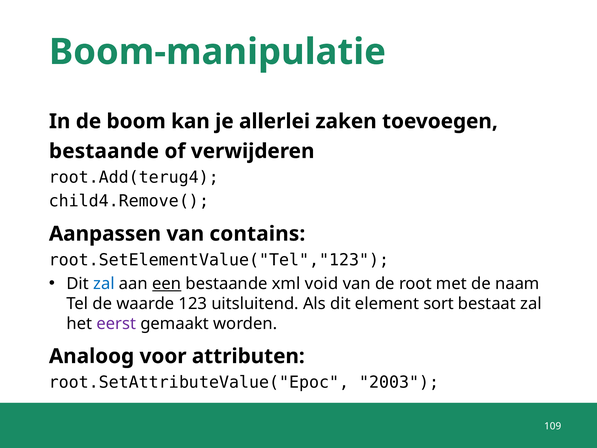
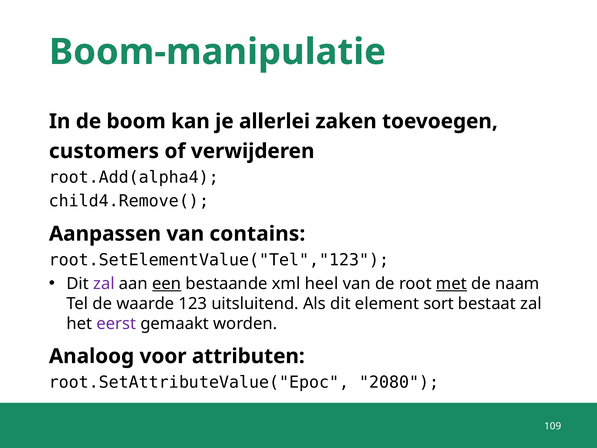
bestaande at (104, 151): bestaande -> customers
root.Add(terug4: root.Add(terug4 -> root.Add(alpha4
zal at (104, 284) colour: blue -> purple
void: void -> heel
met underline: none -> present
2003: 2003 -> 2080
